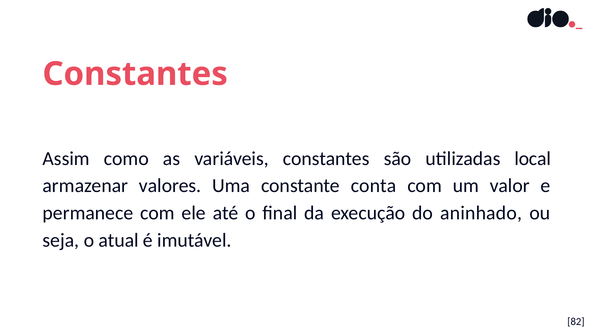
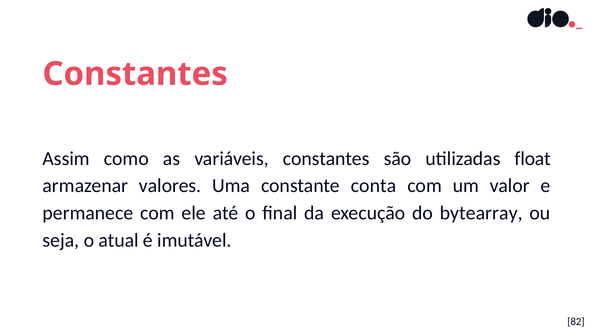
local: local -> float
aninhado: aninhado -> bytearray
